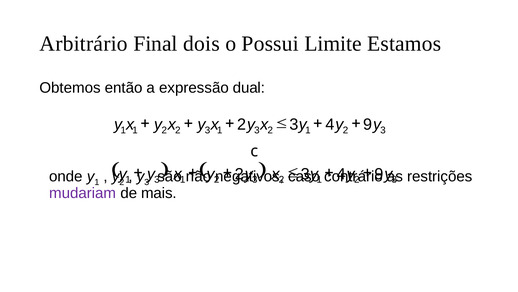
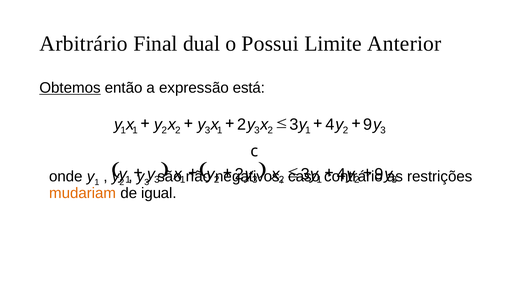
dois: dois -> dual
Estamos: Estamos -> Anterior
Obtemos underline: none -> present
dual: dual -> está
mudariam colour: purple -> orange
mais: mais -> igual
